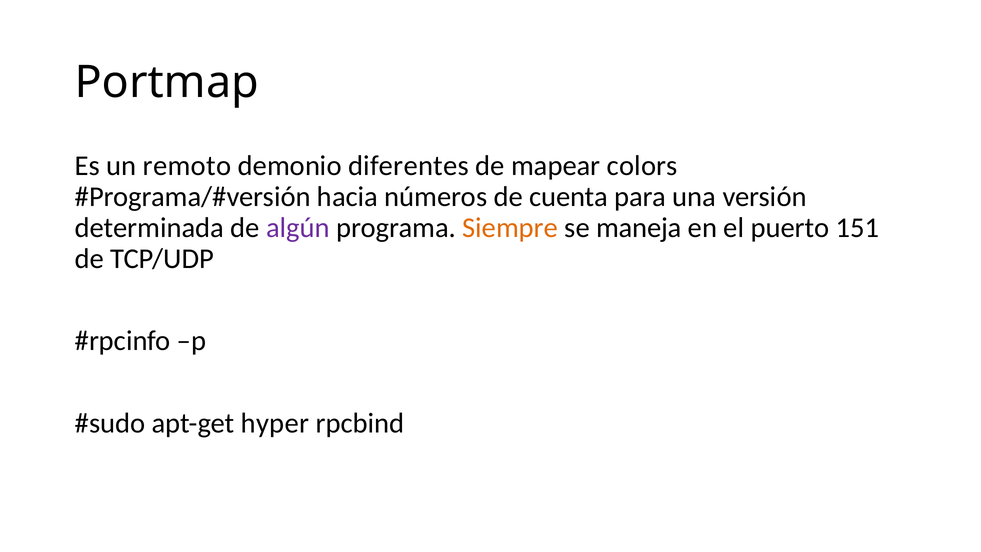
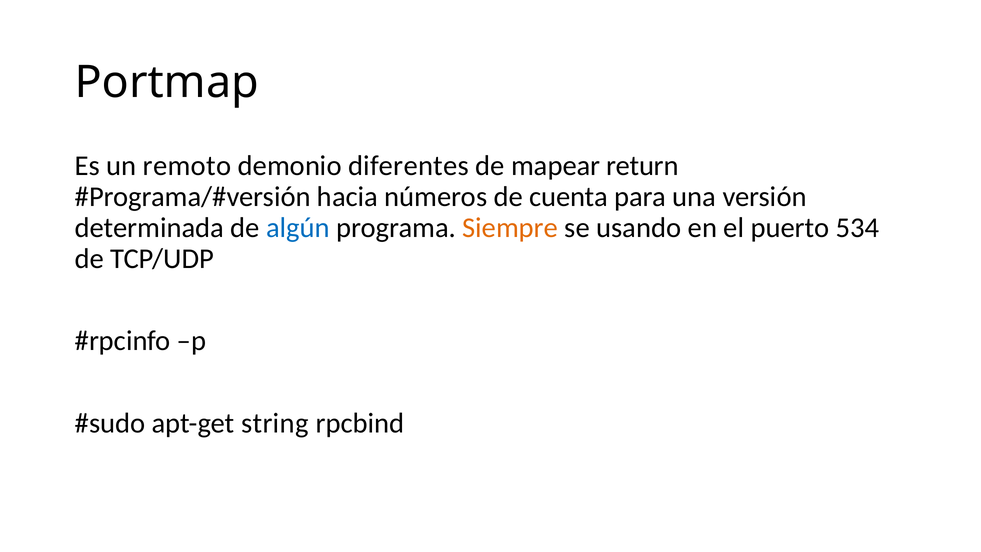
colors: colors -> return
algún colour: purple -> blue
maneja: maneja -> usando
151: 151 -> 534
hyper: hyper -> string
